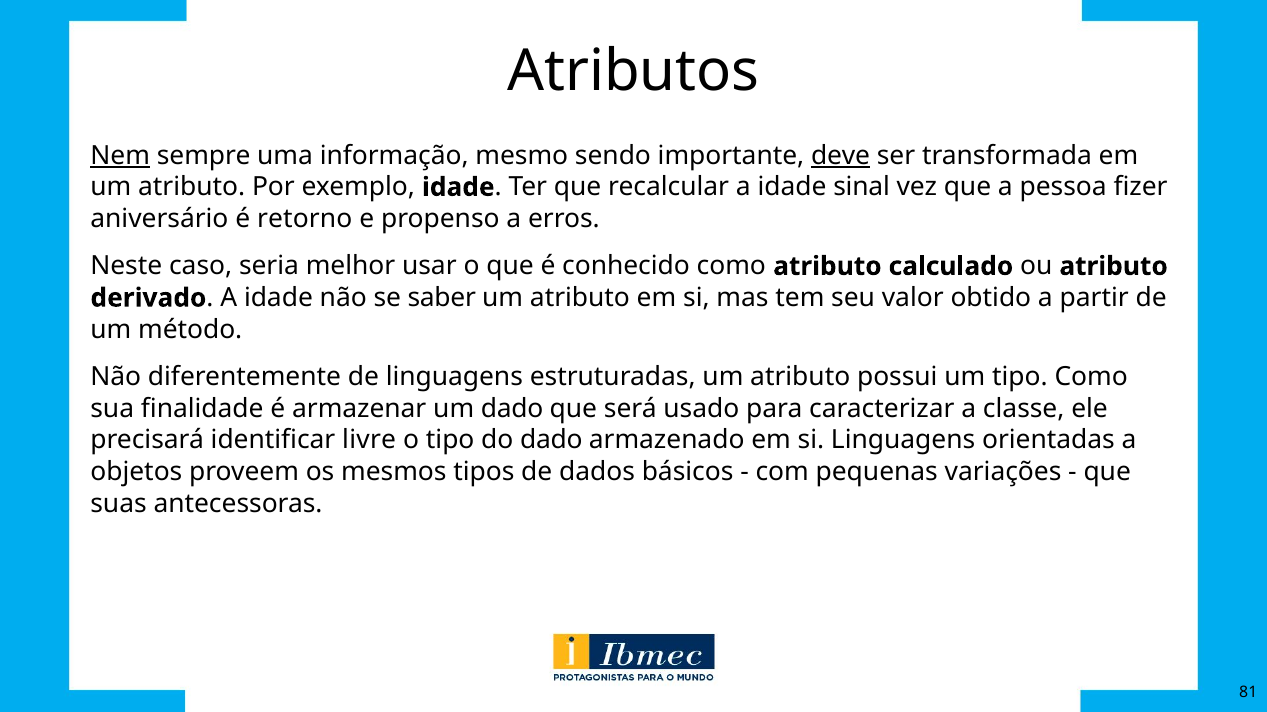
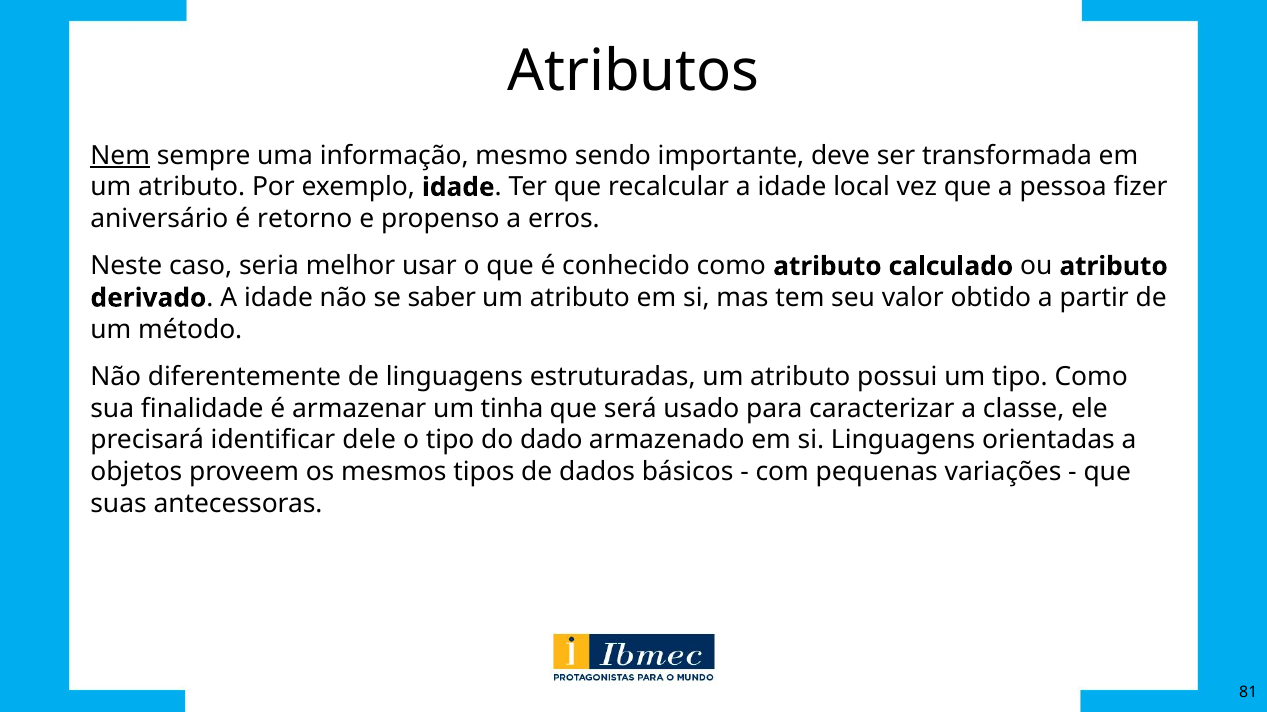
deve underline: present -> none
sinal: sinal -> local
um dado: dado -> tinha
livre: livre -> dele
